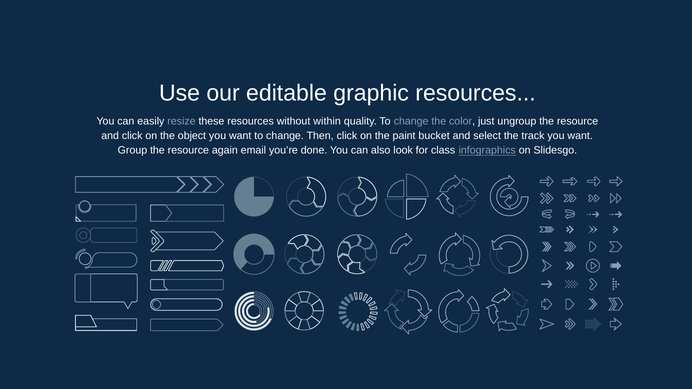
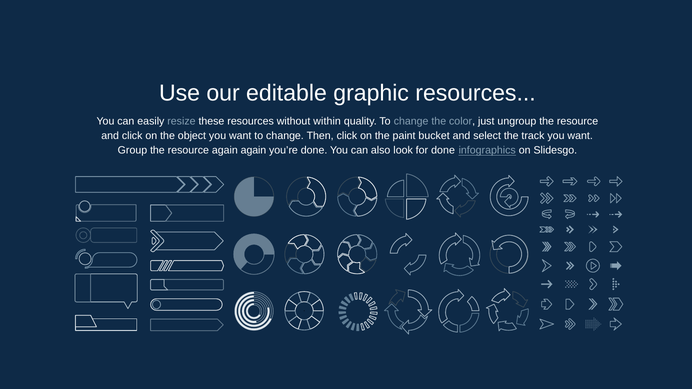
again email: email -> again
for class: class -> done
